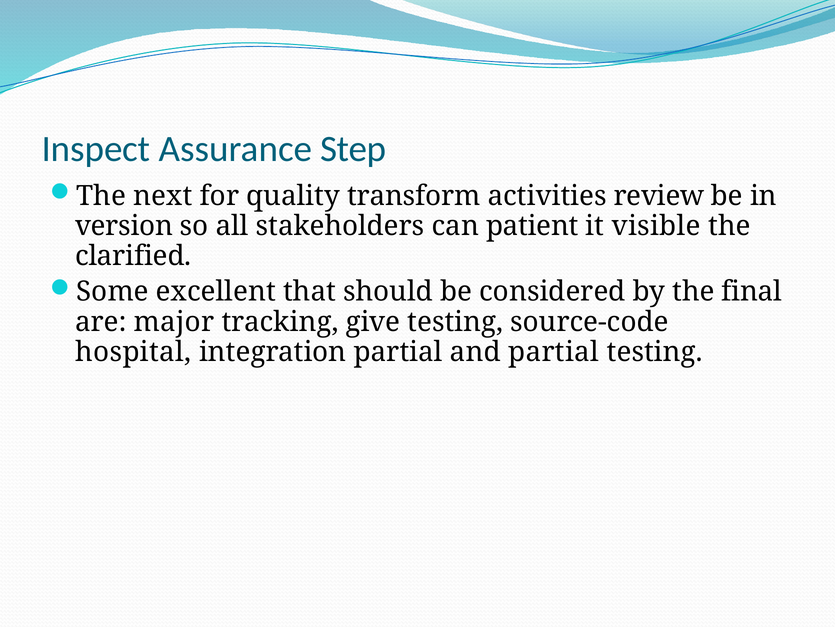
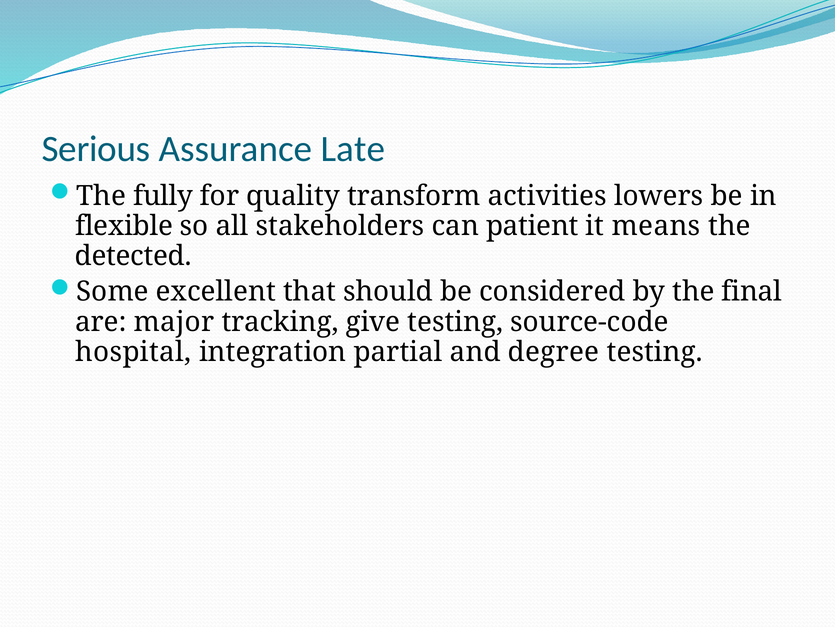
Inspect: Inspect -> Serious
Step: Step -> Late
next: next -> fully
review: review -> lowers
version: version -> flexible
visible: visible -> means
clarified: clarified -> detected
and partial: partial -> degree
